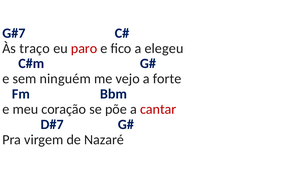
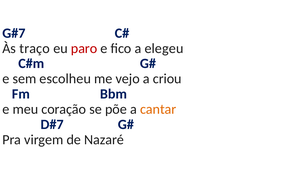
ninguém: ninguém -> escolheu
forte: forte -> criou
cantar colour: red -> orange
